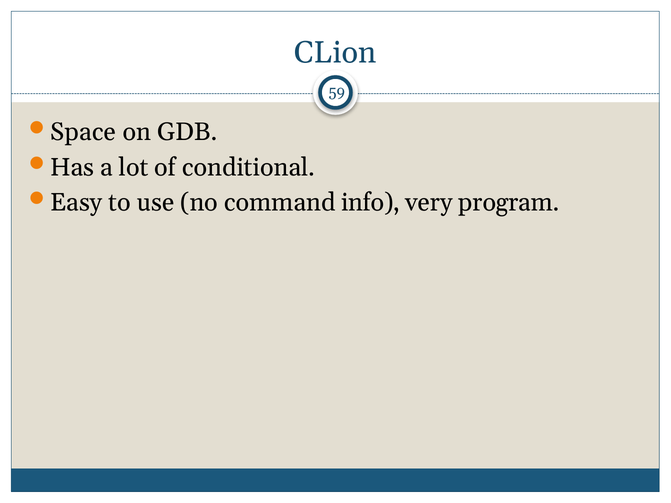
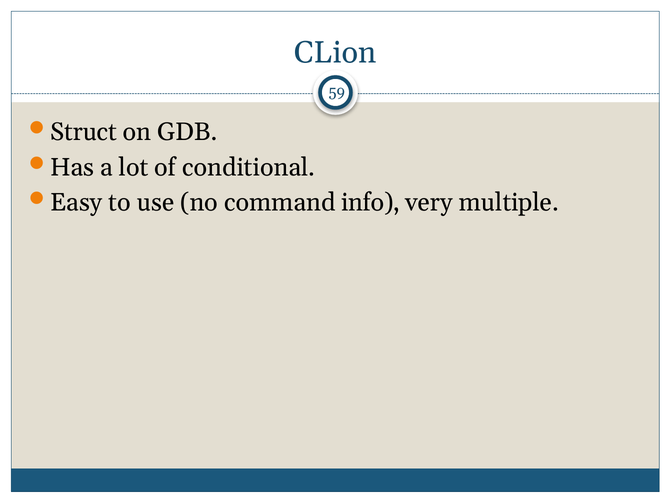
Space: Space -> Struct
program: program -> multiple
